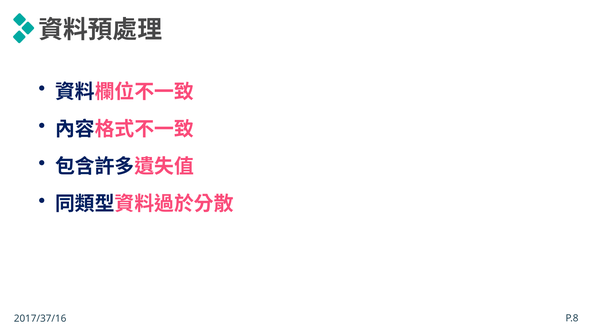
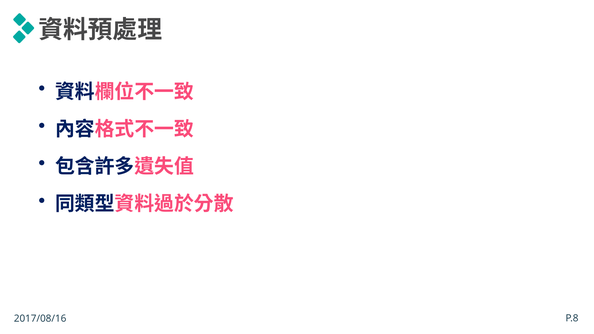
2017/37/16: 2017/37/16 -> 2017/08/16
